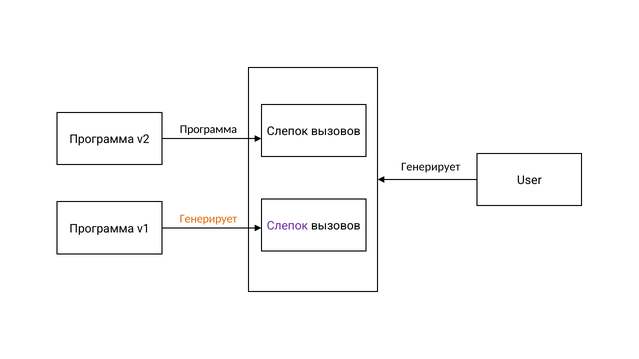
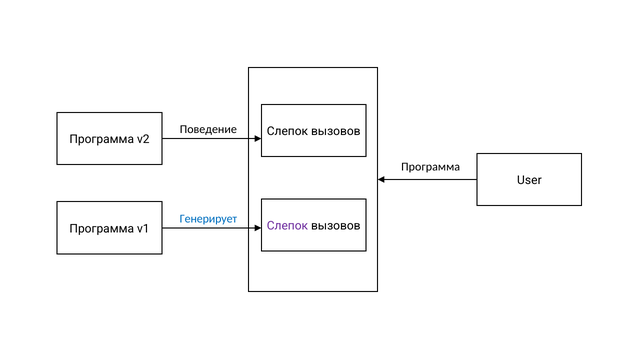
Программа at (208, 130): Программа -> Поведение
Генерирует at (431, 167): Генерирует -> Программа
Генерирует at (208, 219) colour: orange -> blue
